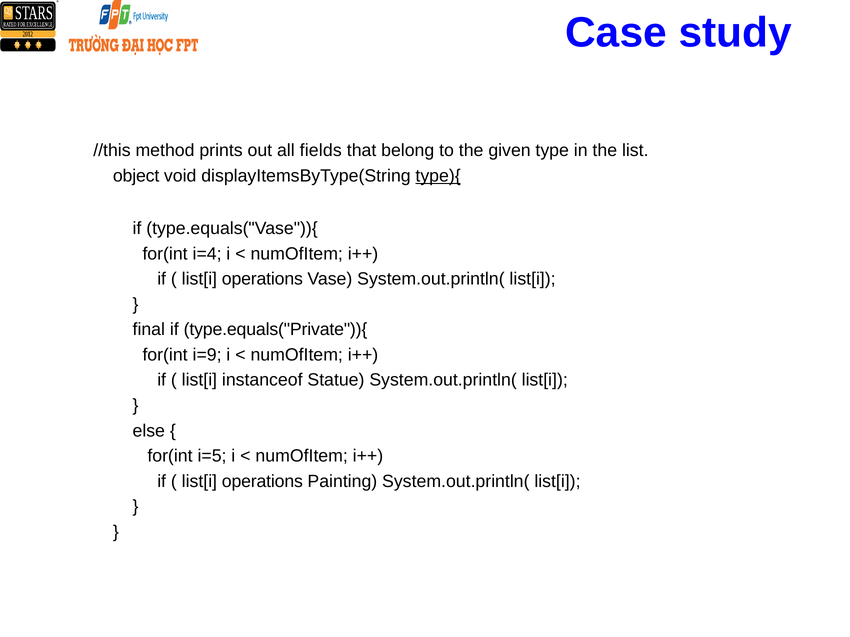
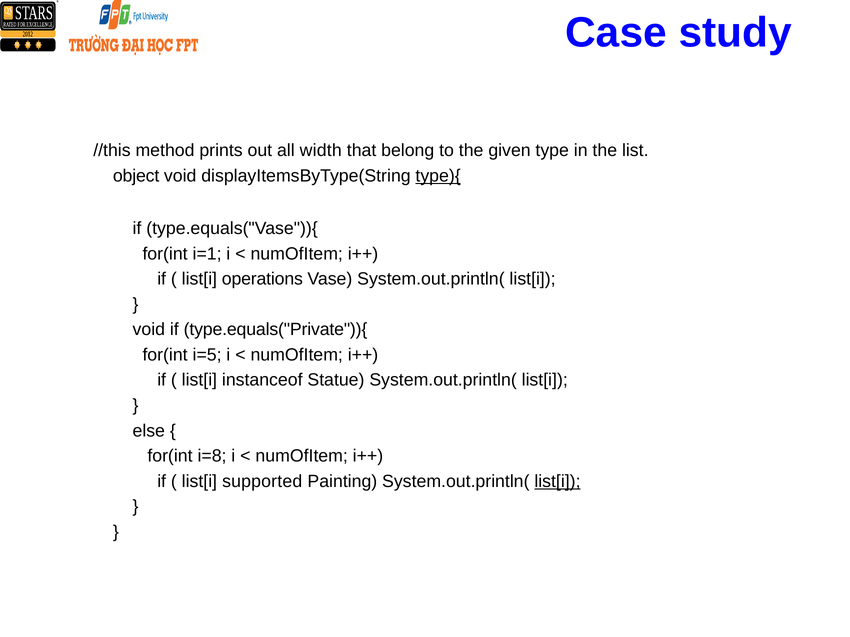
fields: fields -> width
i=4: i=4 -> i=1
final at (149, 330): final -> void
i=9: i=9 -> i=5
i=5: i=5 -> i=8
operations at (262, 482): operations -> supported
list[i at (557, 482) underline: none -> present
